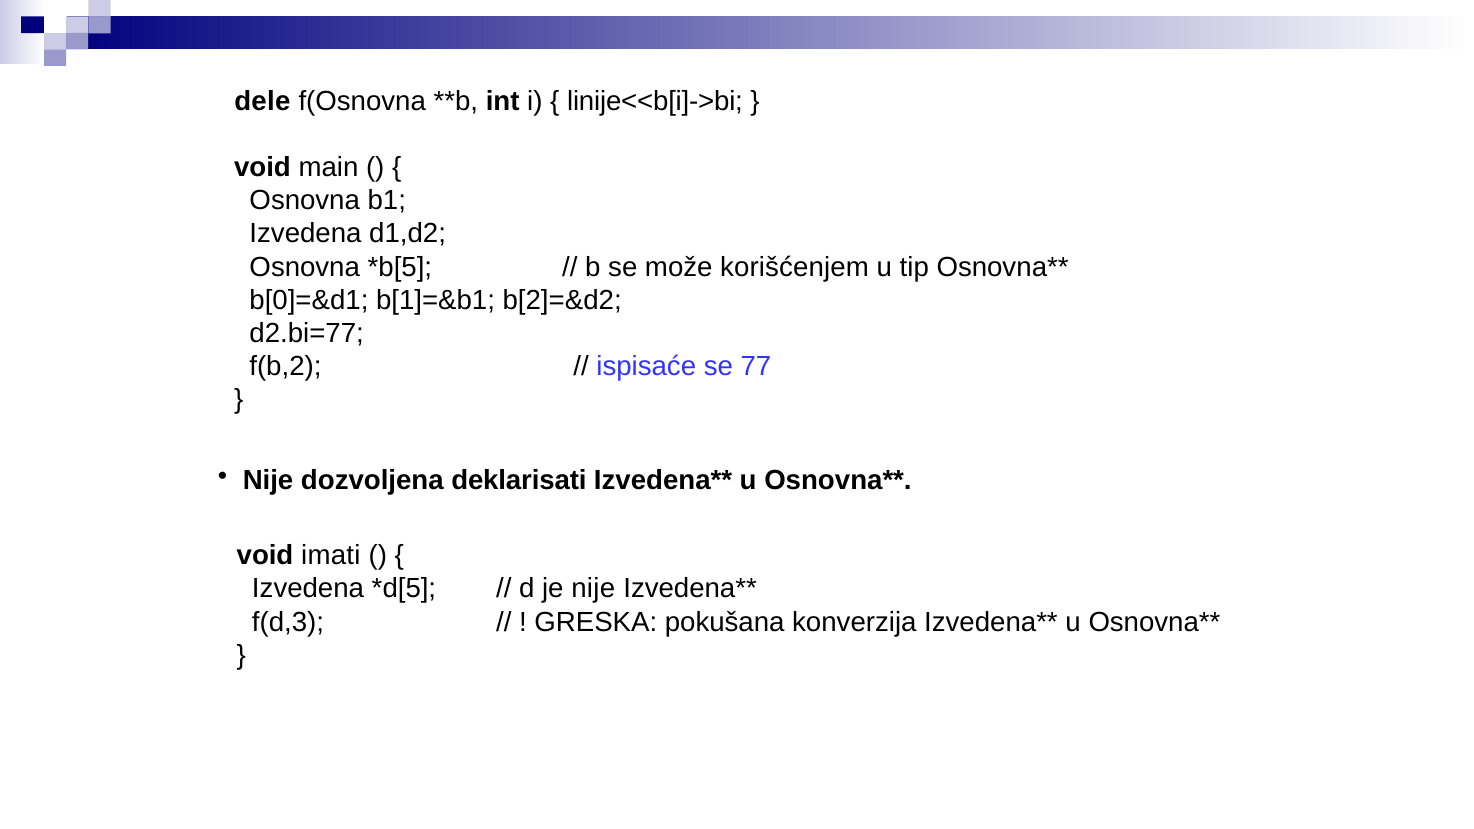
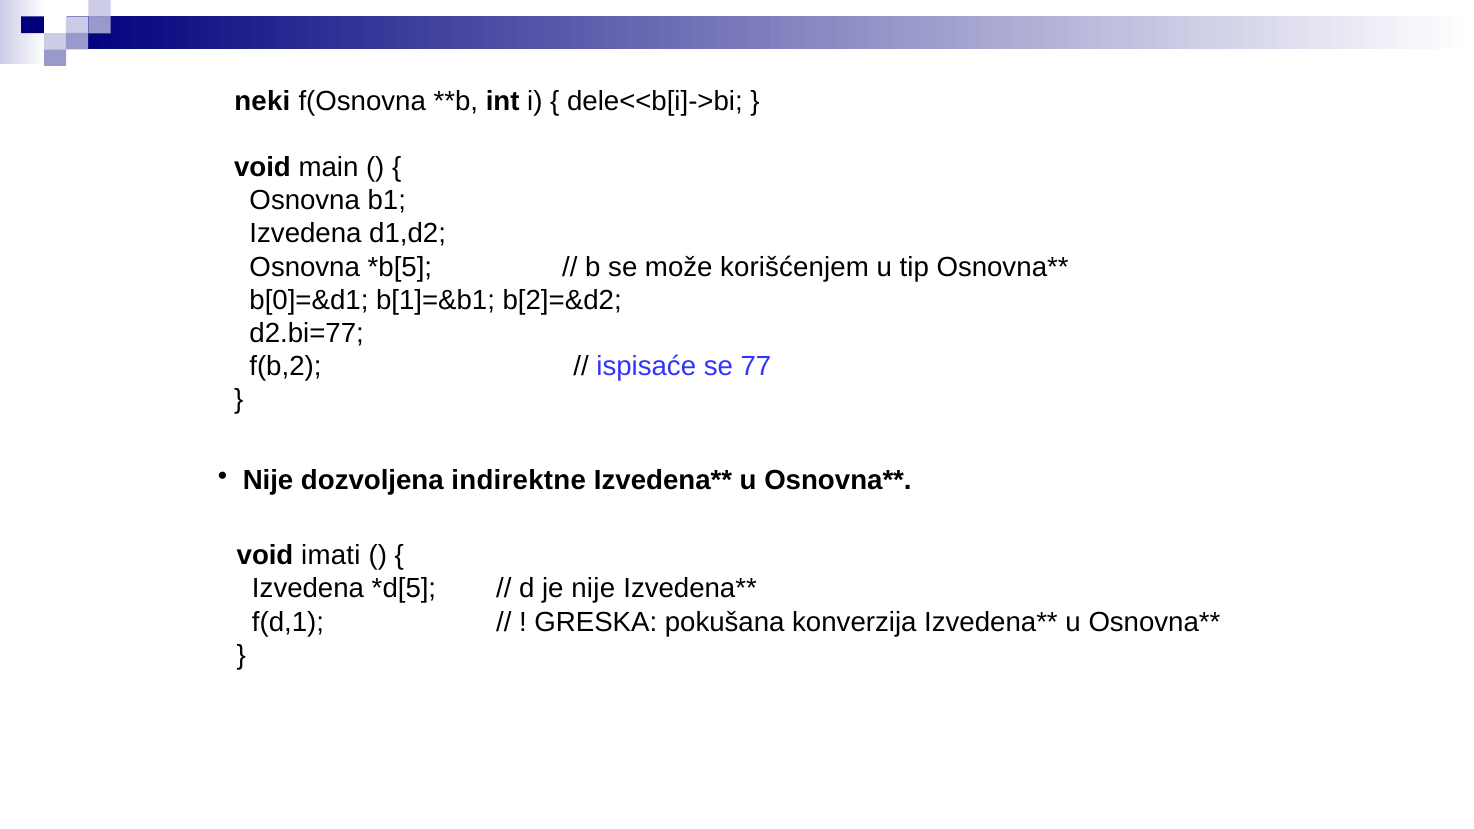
dele: dele -> neki
linije<<b[i]->bi: linije<<b[i]->bi -> dele<<b[i]->bi
deklarisati: deklarisati -> indirektne
f(d,3: f(d,3 -> f(d,1
